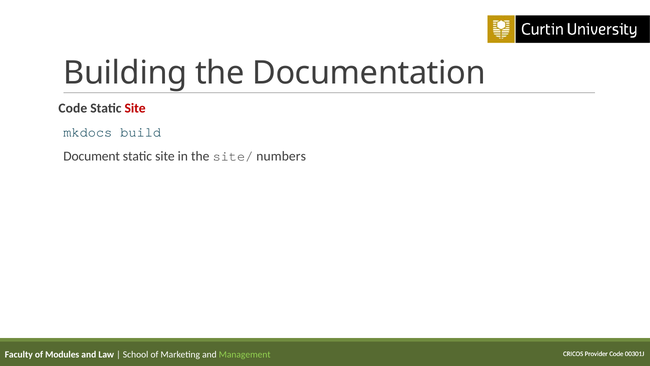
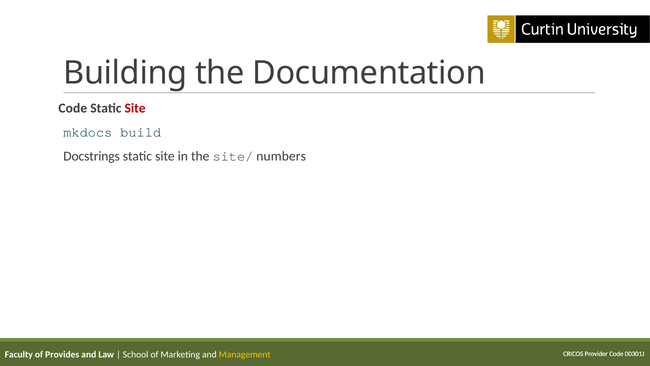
Document: Document -> Docstrings
Modules: Modules -> Provides
Management colour: light green -> yellow
